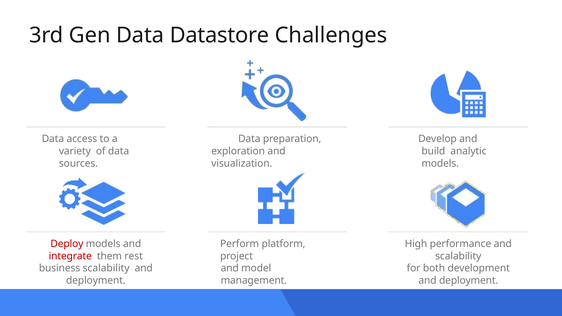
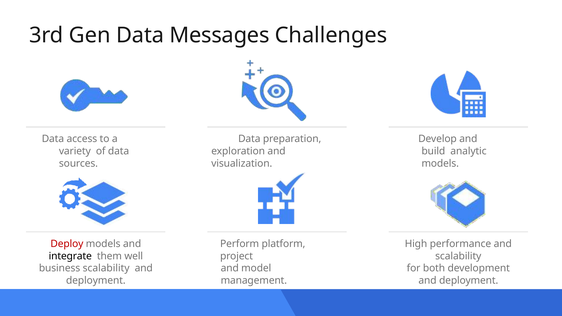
Datastore: Datastore -> Messages
integrate colour: red -> black
rest: rest -> well
